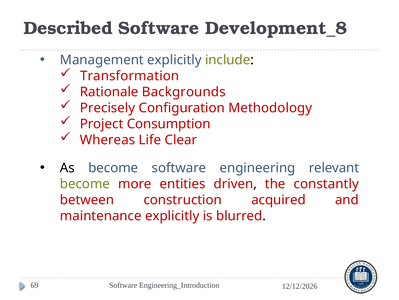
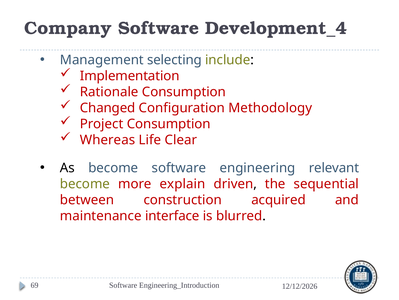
Described: Described -> Company
Development_8: Development_8 -> Development_4
Management explicitly: explicitly -> selecting
Transformation: Transformation -> Implementation
Rationale Backgrounds: Backgrounds -> Consumption
Precisely: Precisely -> Changed
entities: entities -> explain
constantly: constantly -> sequential
maintenance explicitly: explicitly -> interface
